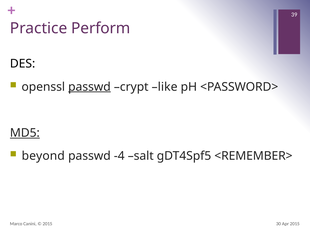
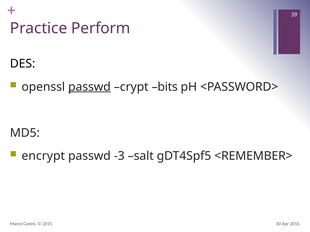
like: like -> bits
MD5 underline: present -> none
beyond: beyond -> encrypt
-4: -4 -> -3
